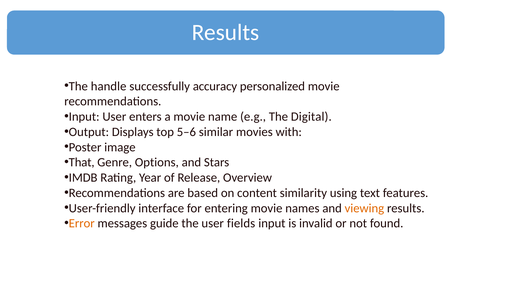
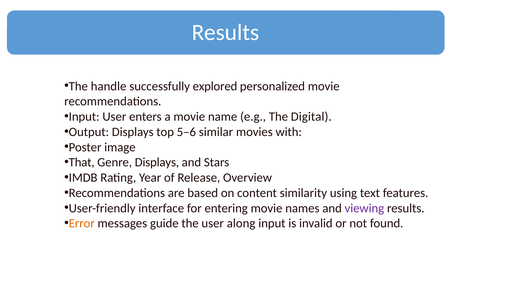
accuracy: accuracy -> explored
Genre Options: Options -> Displays
viewing colour: orange -> purple
fields: fields -> along
